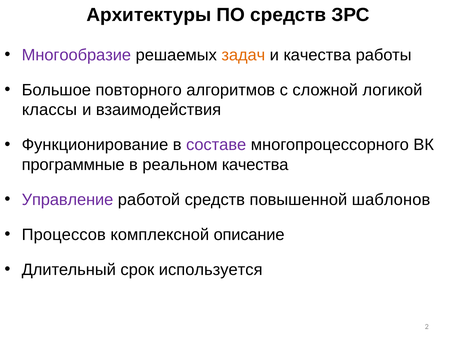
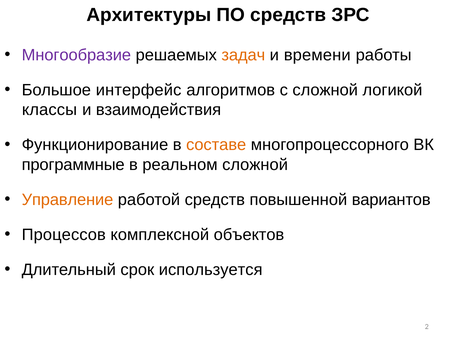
и качества: качества -> времени
повторного: повторного -> интерфейс
составе colour: purple -> orange
реальном качества: качества -> сложной
Управление colour: purple -> orange
шаблонов: шаблонов -> вариантов
описание: описание -> объектов
